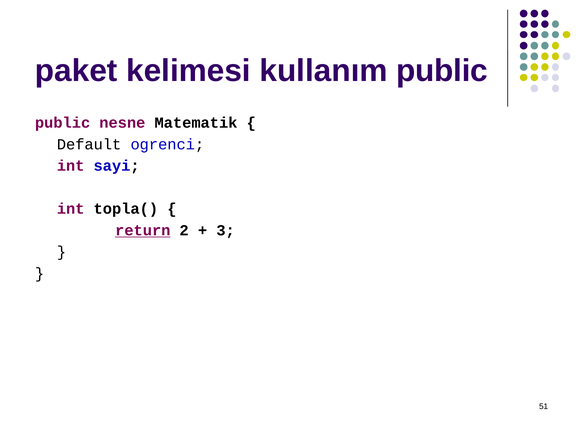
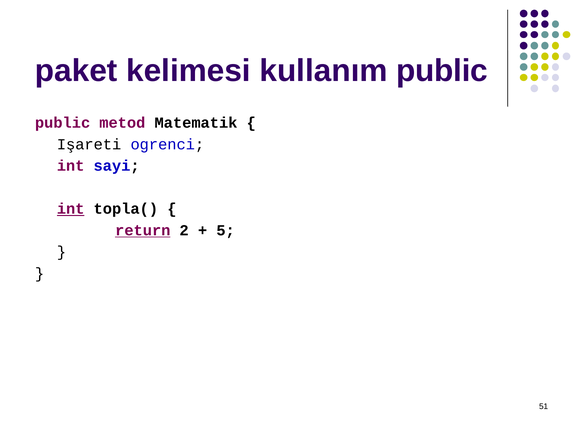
nesne: nesne -> metod
Default: Default -> Işareti
int at (71, 209) underline: none -> present
3: 3 -> 5
